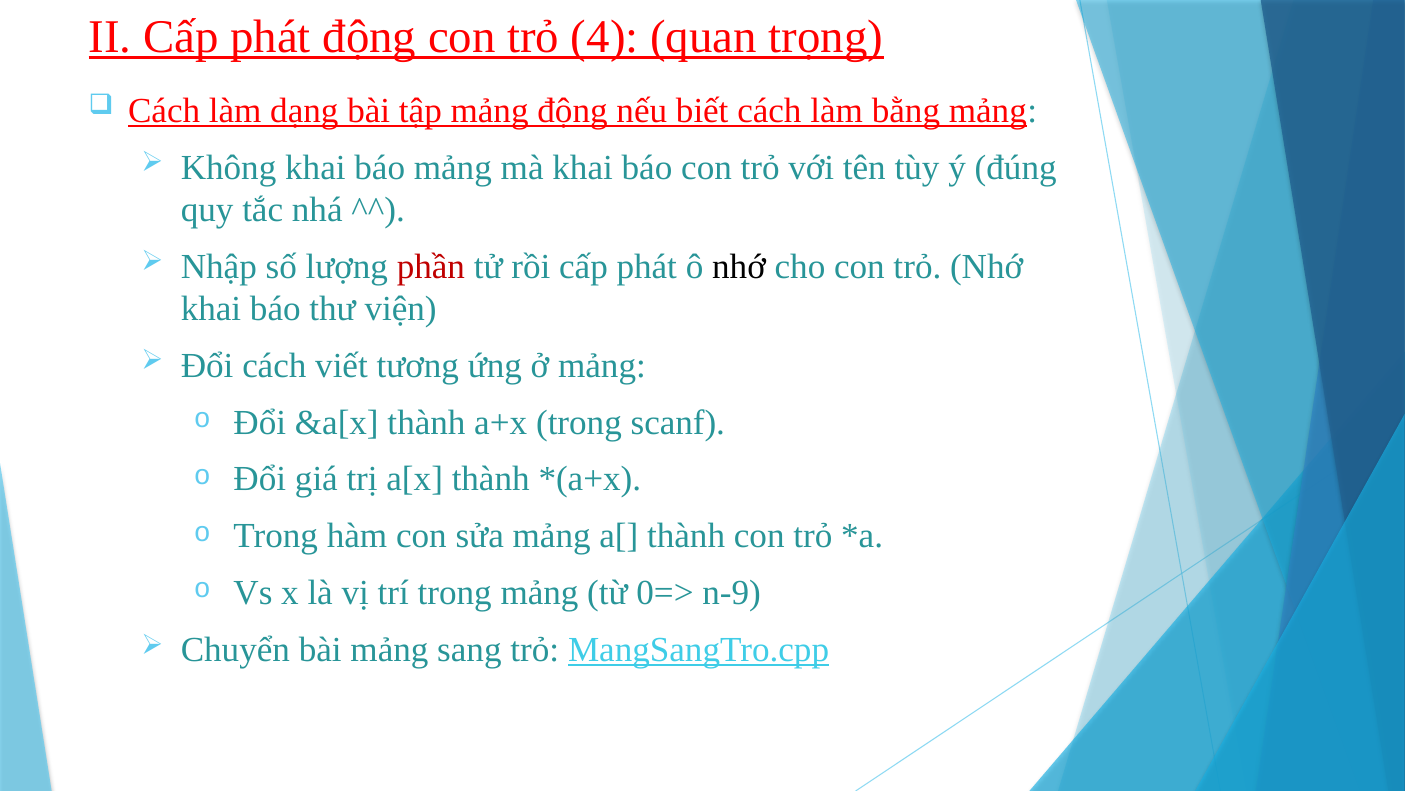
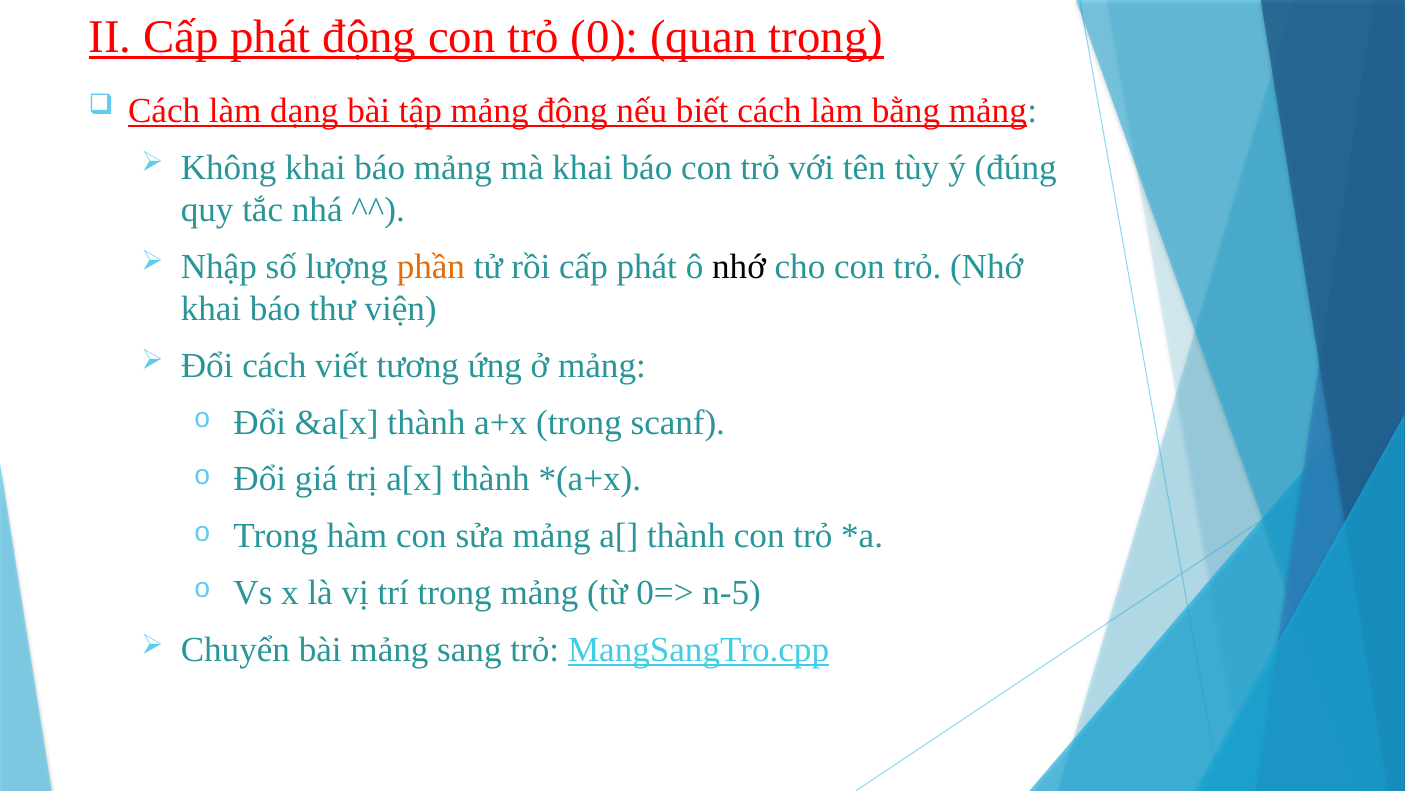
4: 4 -> 0
phần colour: red -> orange
n-9: n-9 -> n-5
